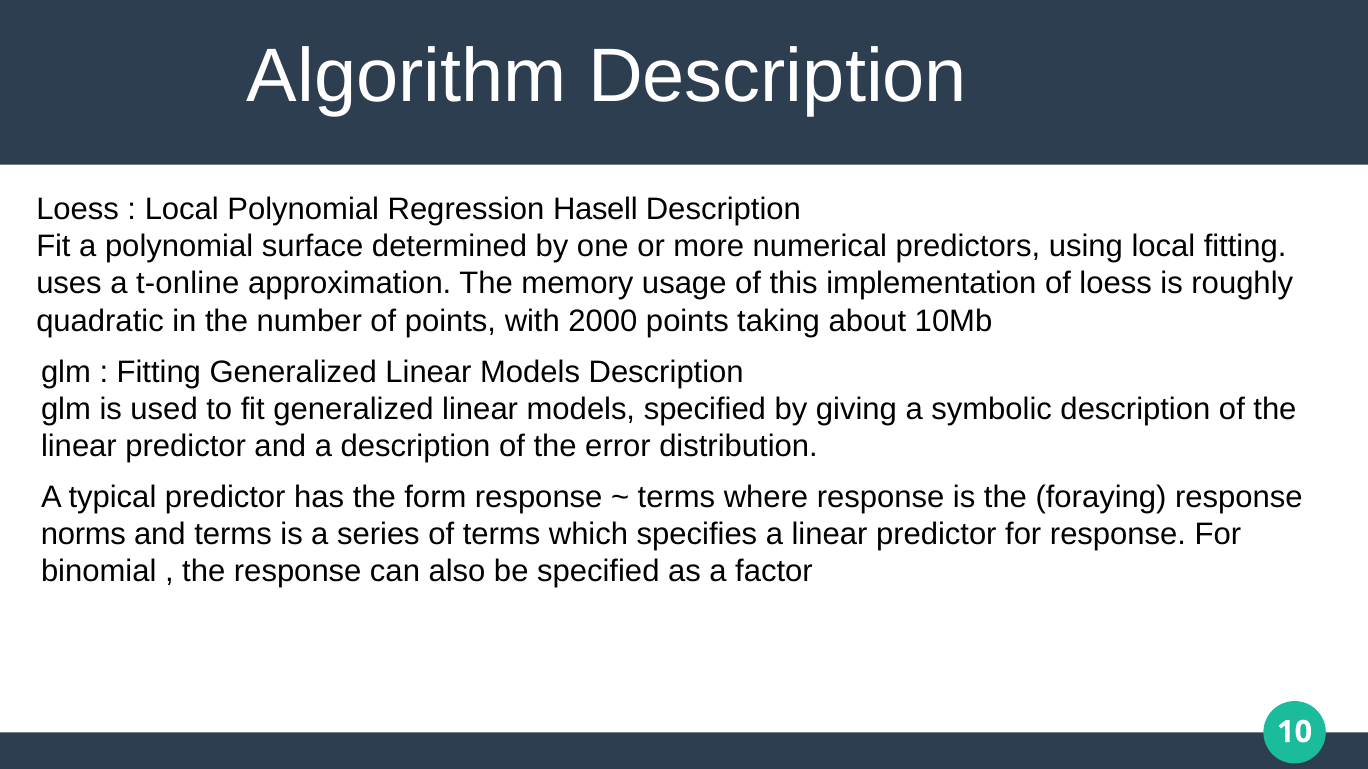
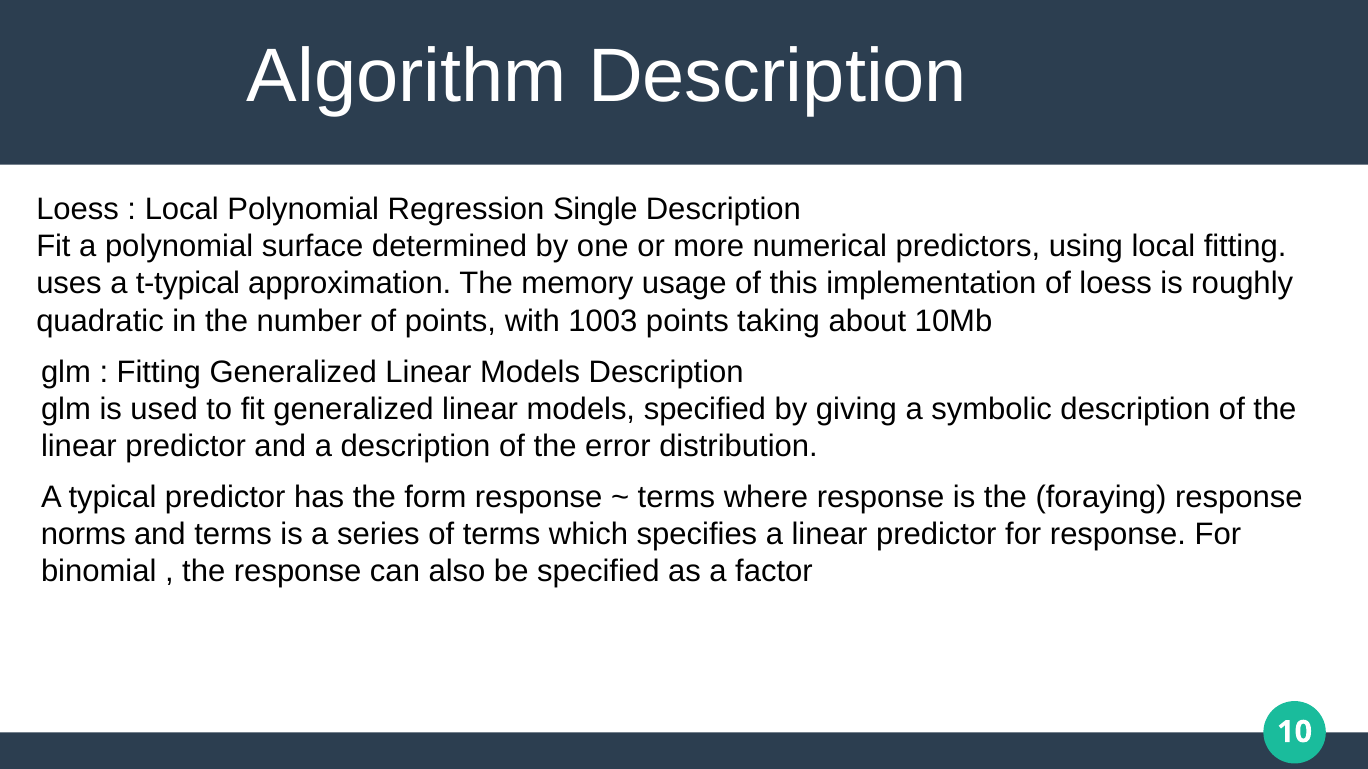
Hasell: Hasell -> Single
t-online: t-online -> t-typical
2000: 2000 -> 1003
